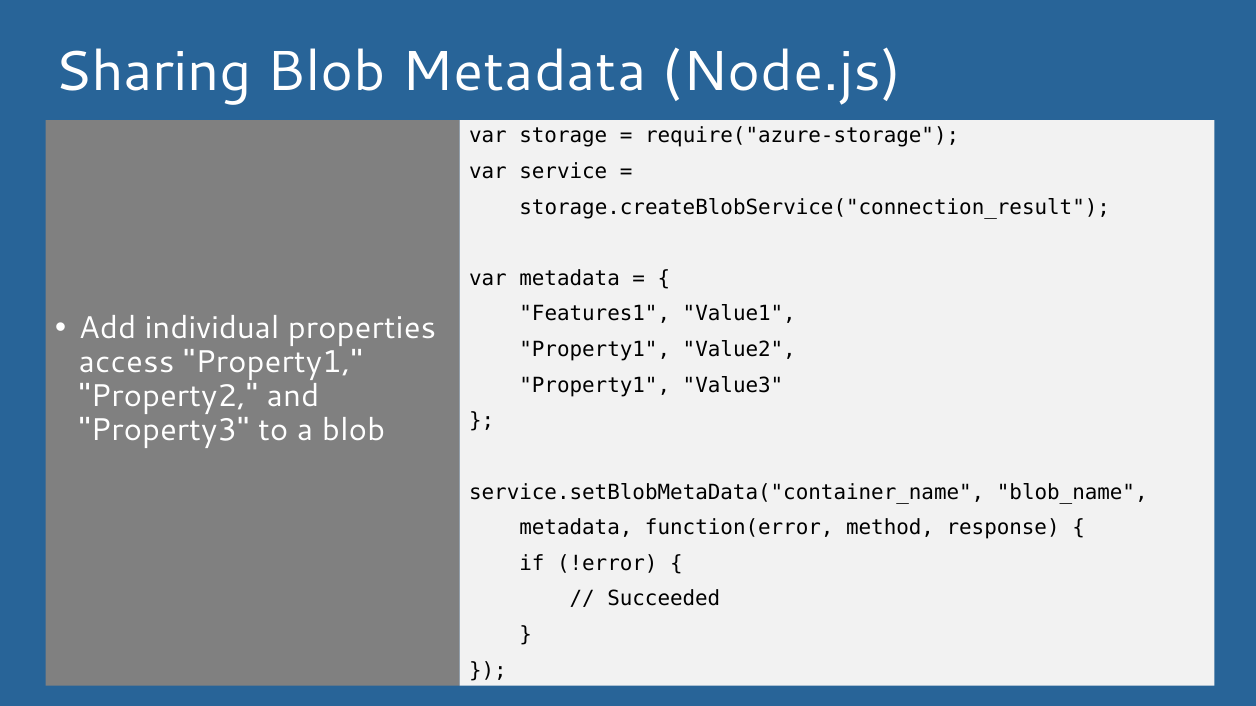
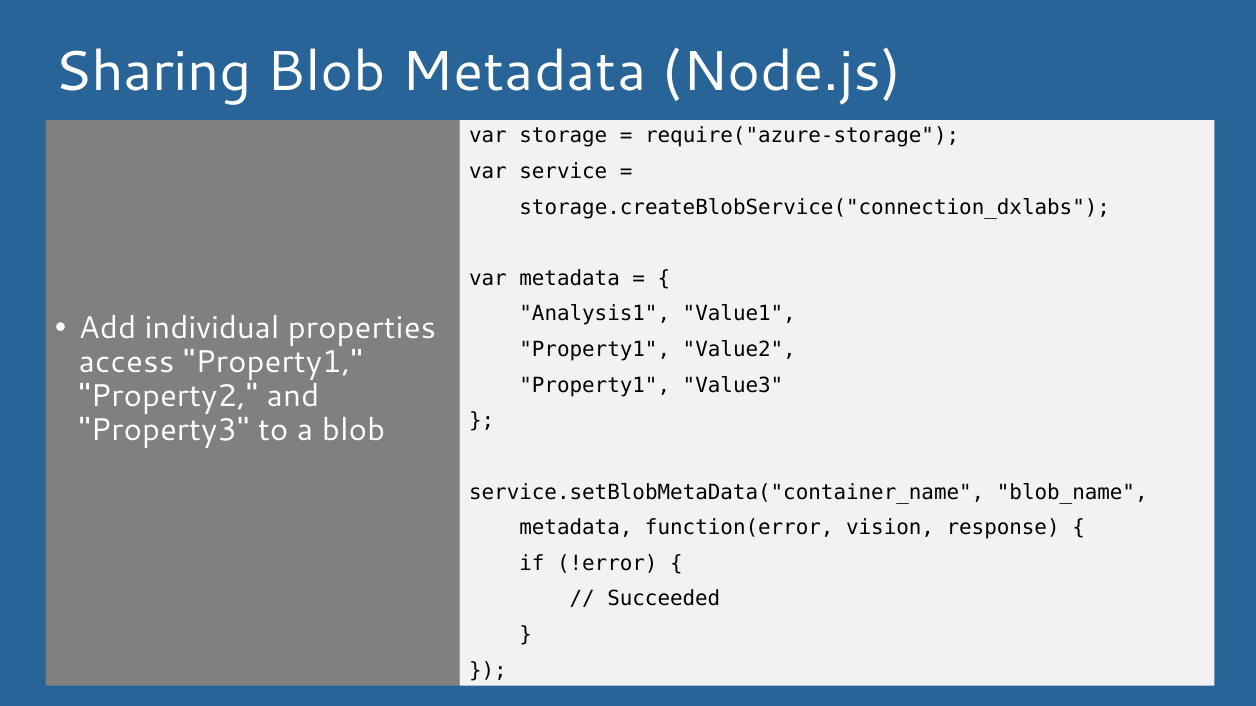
storage.createBlobService("connection_result: storage.createBlobService("connection_result -> storage.createBlobService("connection_dxlabs
Features1: Features1 -> Analysis1
method: method -> vision
